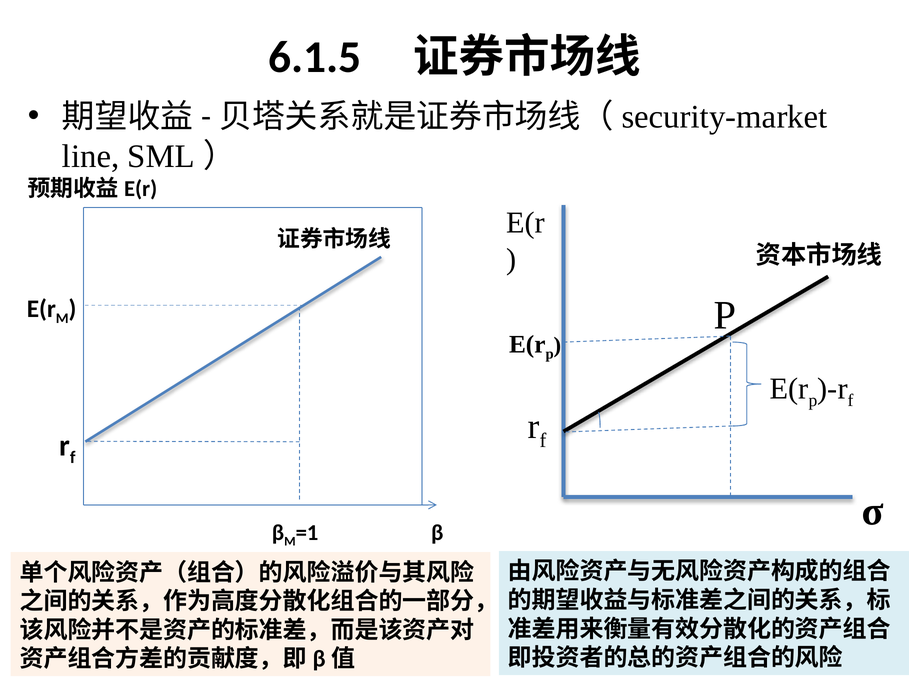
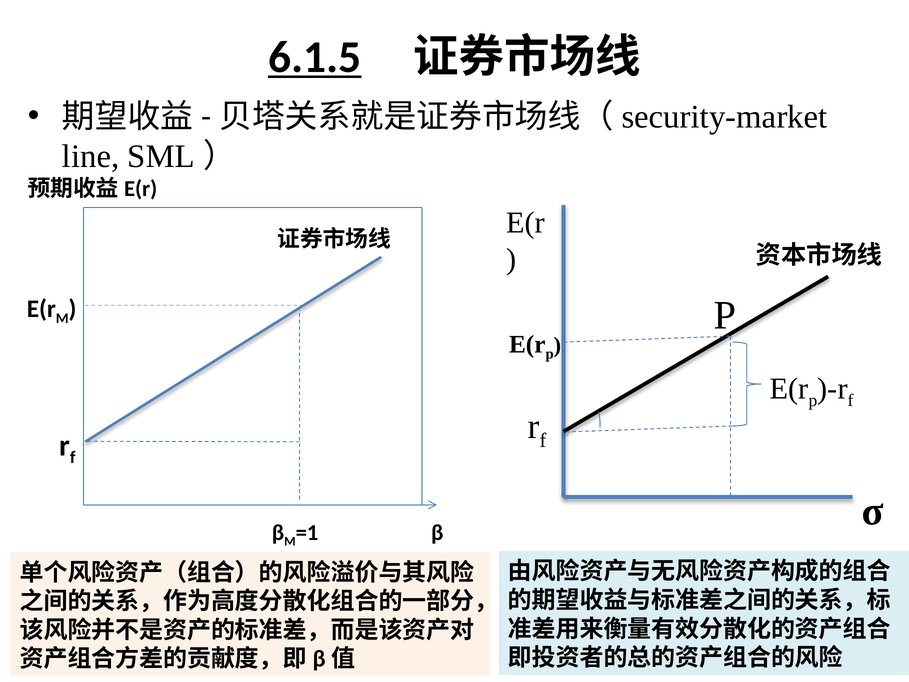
6.1.5 underline: none -> present
